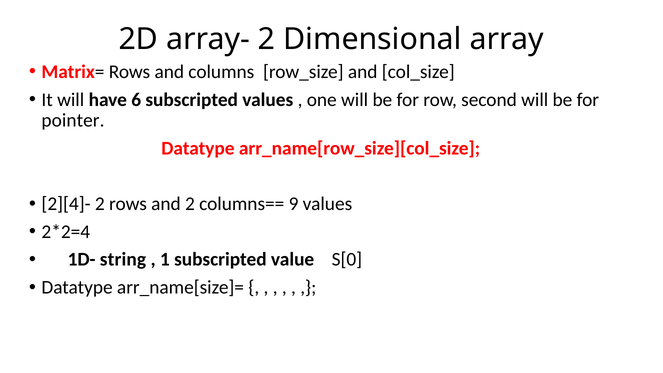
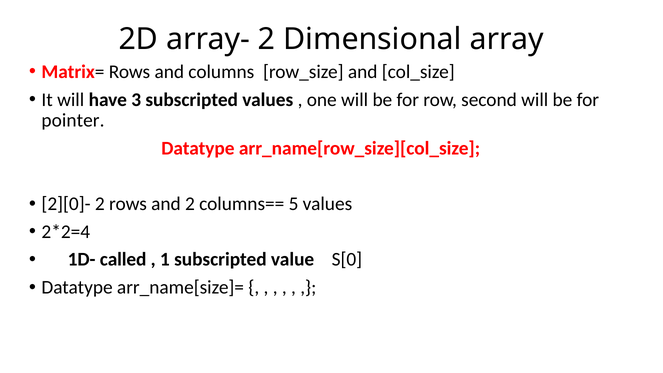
6: 6 -> 3
2][4]-: 2][4]- -> 2][0]-
9: 9 -> 5
string: string -> called
